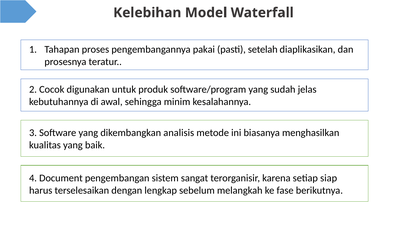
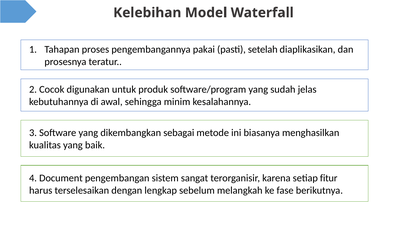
analisis: analisis -> sebagai
siap: siap -> fitur
